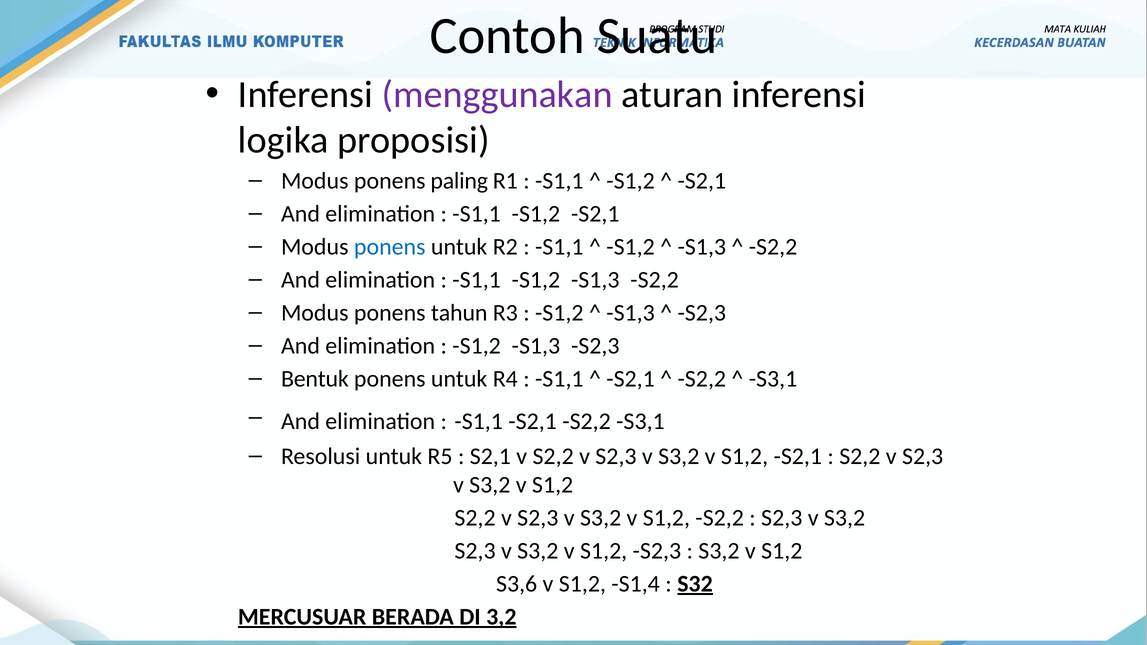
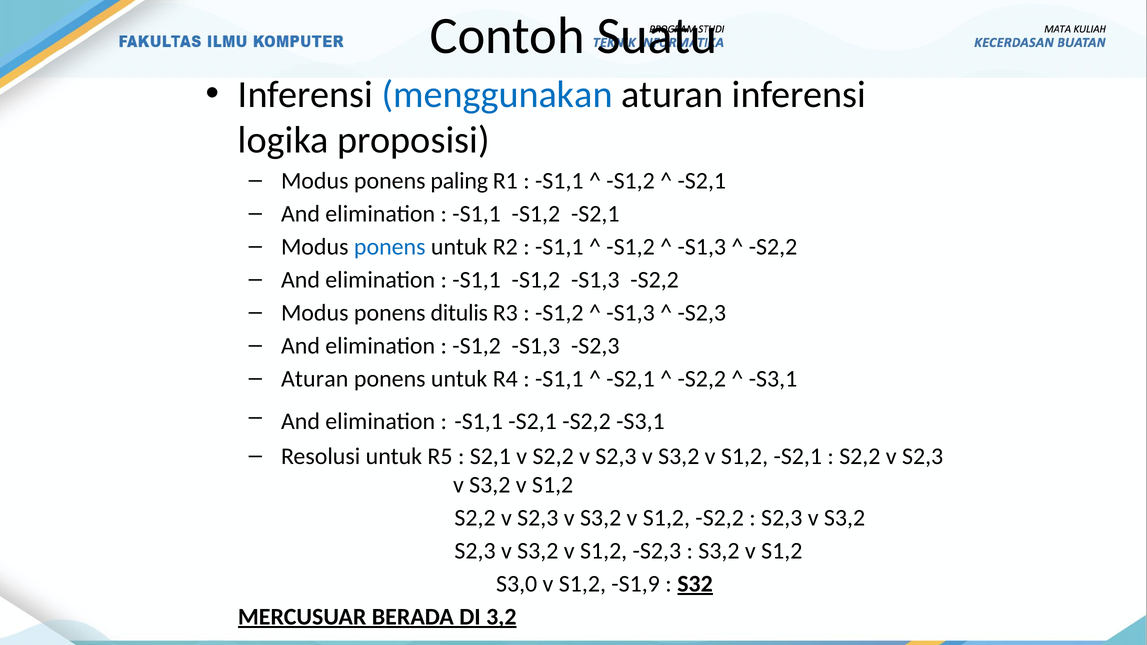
menggunakan colour: purple -> blue
tahun: tahun -> ditulis
Bentuk at (315, 379): Bentuk -> Aturan
S3,6: S3,6 -> S3,0
S1,4: S1,4 -> S1,9
